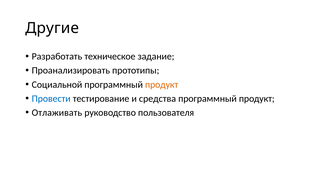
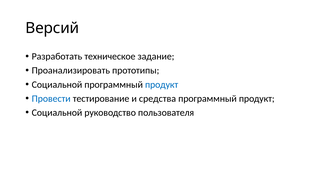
Другие: Другие -> Версий
продукт at (162, 84) colour: orange -> blue
Отлаживать at (57, 112): Отлаживать -> Социальной
